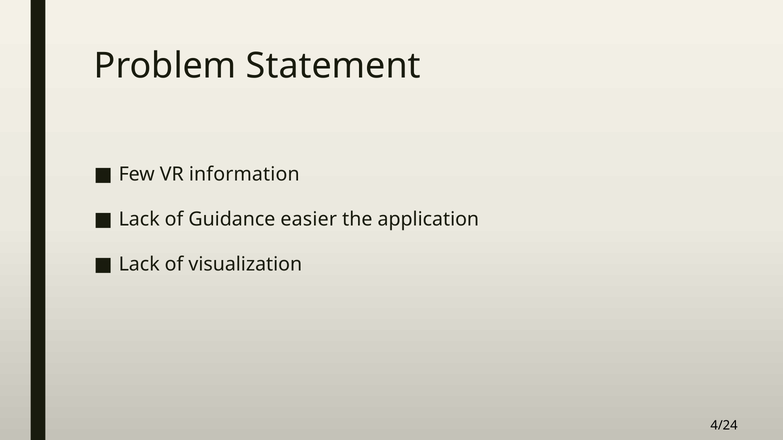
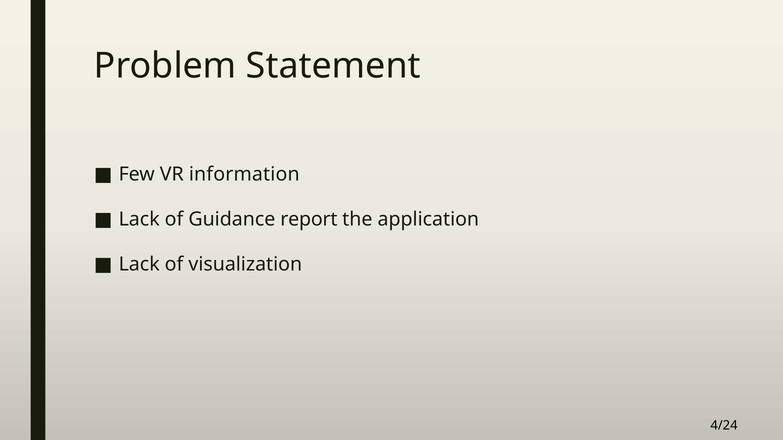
easier: easier -> report
